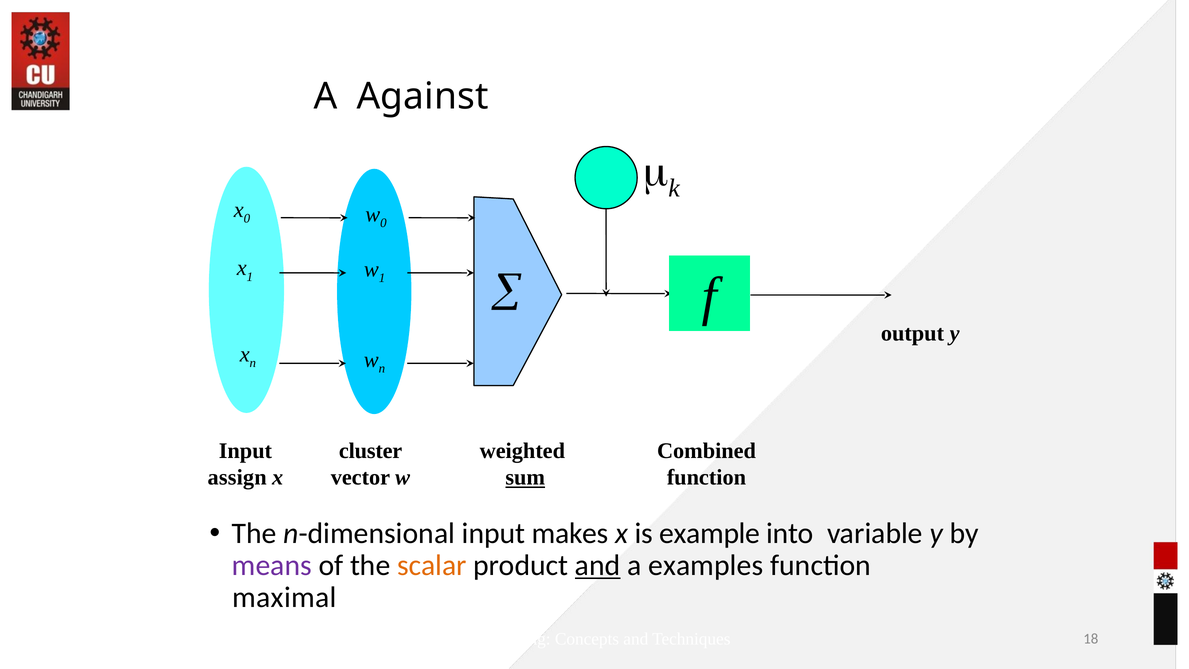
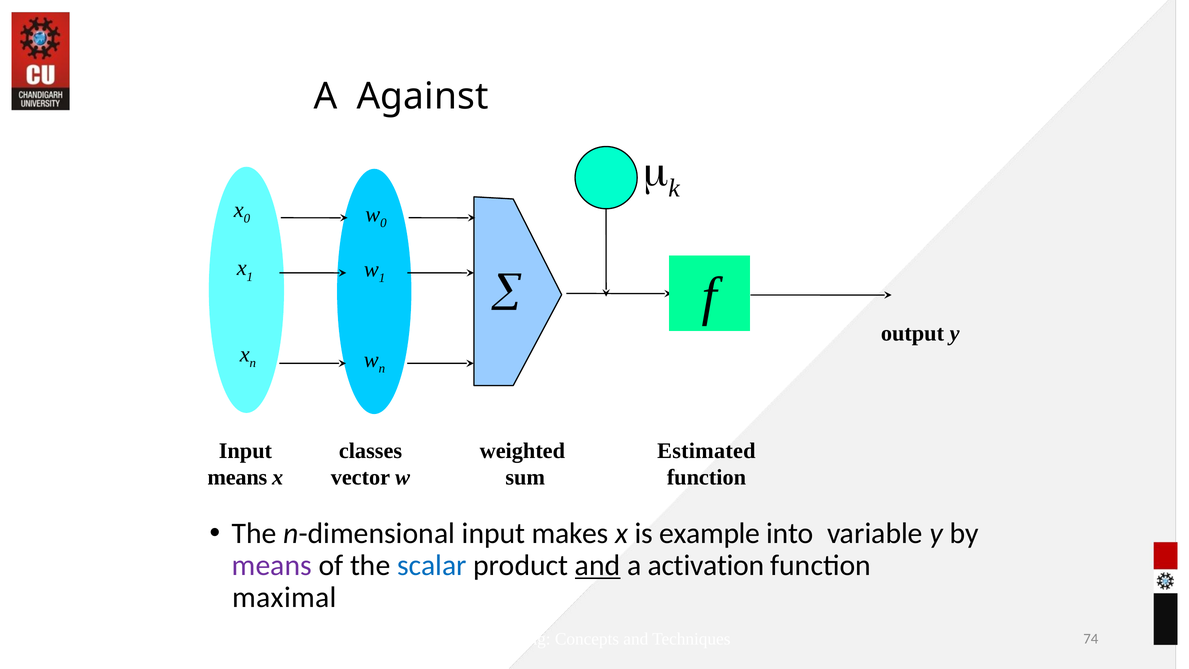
cluster: cluster -> classes
Combined: Combined -> Estimated
assign at (237, 477): assign -> means
sum underline: present -> none
scalar colour: orange -> blue
examples: examples -> activation
18: 18 -> 74
